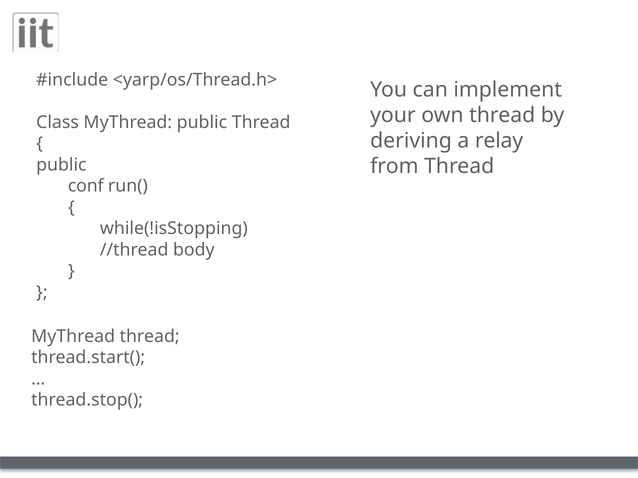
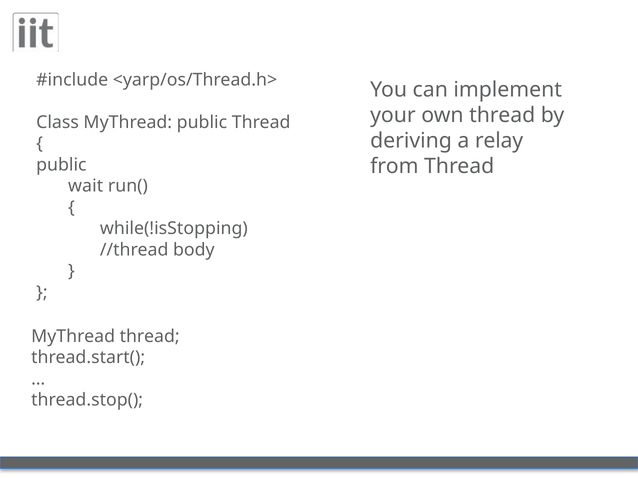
conf: conf -> wait
